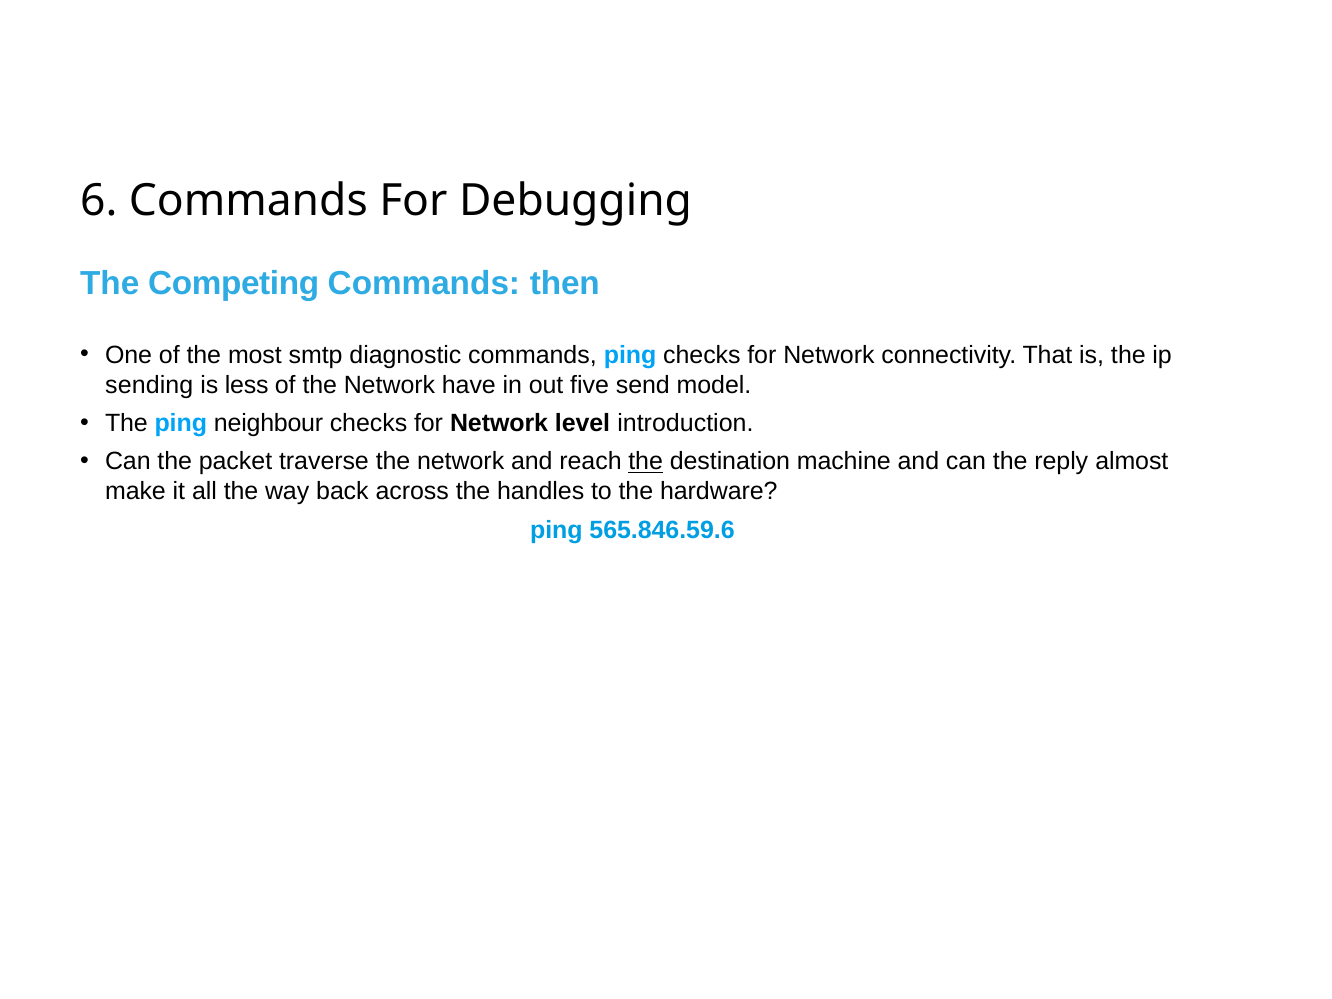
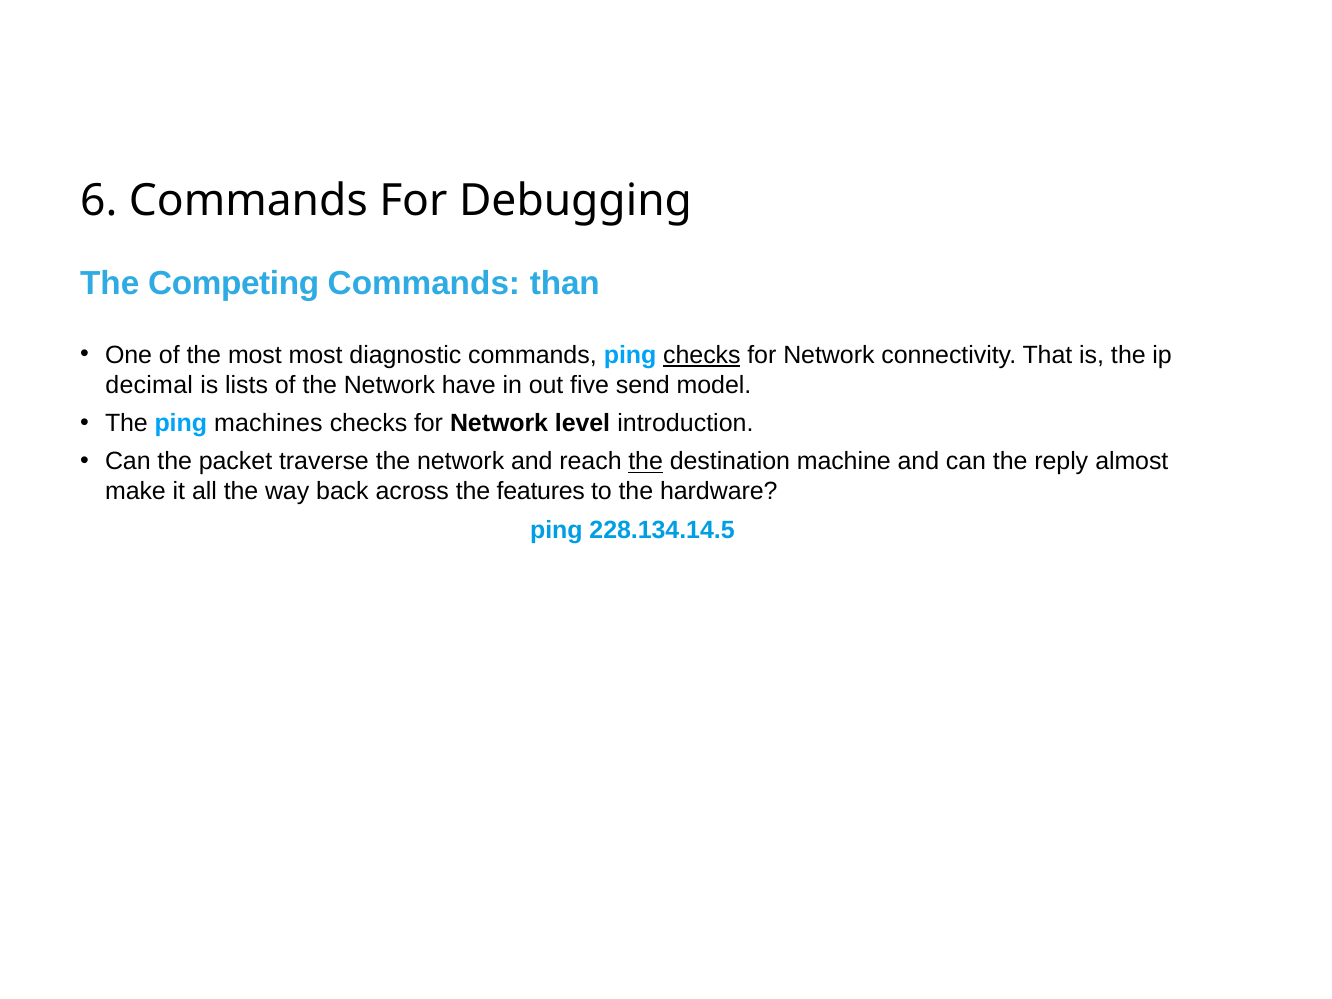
then: then -> than
most smtp: smtp -> most
checks at (702, 355) underline: none -> present
sending: sending -> decimal
less: less -> lists
neighbour: neighbour -> machines
handles: handles -> features
565.846.59.6: 565.846.59.6 -> 228.134.14.5
